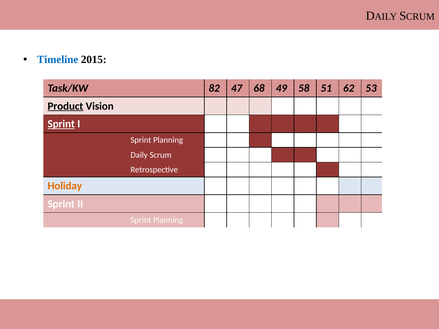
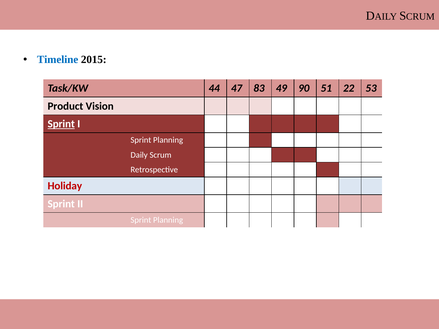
82: 82 -> 44
68: 68 -> 83
58: 58 -> 90
62: 62 -> 22
Product underline: present -> none
Holiday colour: orange -> red
